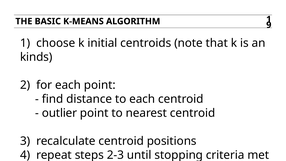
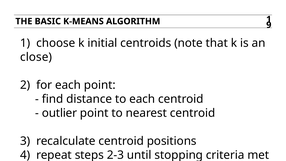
kinds: kinds -> close
